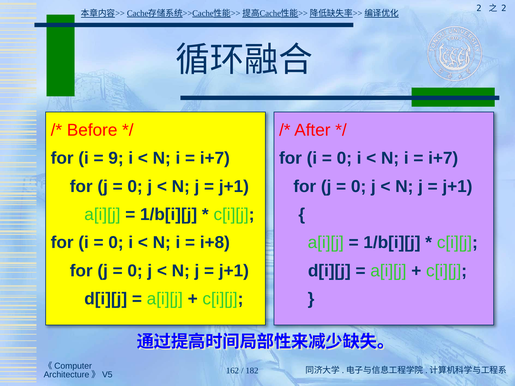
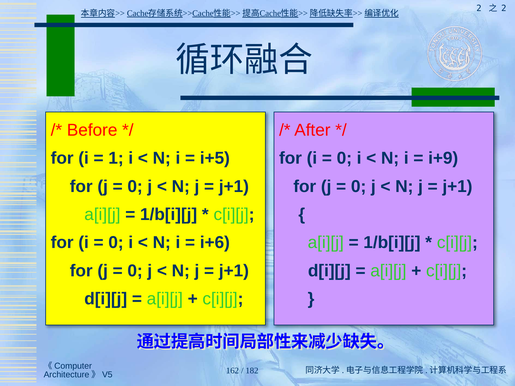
9: 9 -> 1
i+7 at (215, 158): i+7 -> i+5
i+7 at (443, 158): i+7 -> i+9
i+8: i+8 -> i+6
